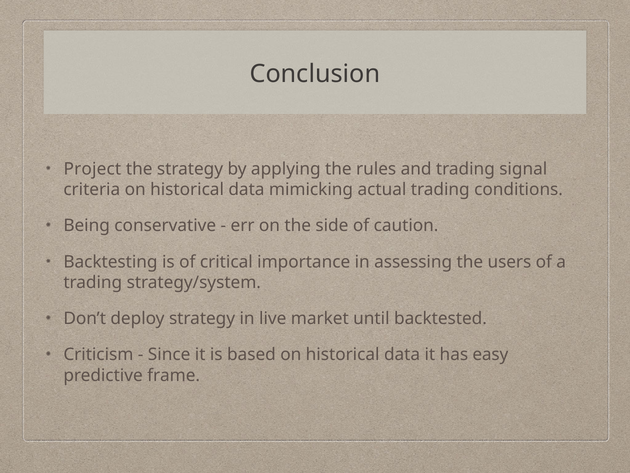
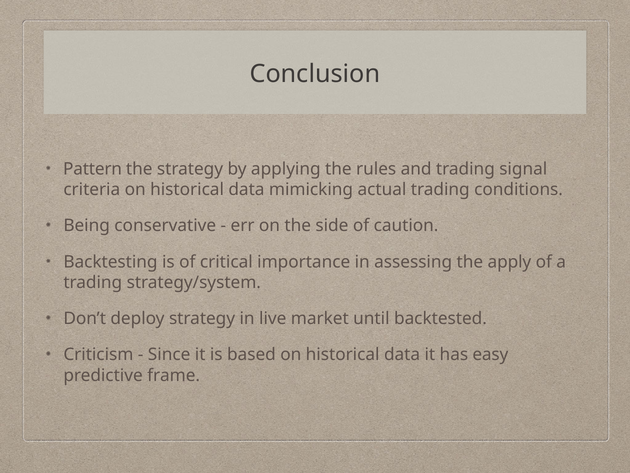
Project: Project -> Pattern
users: users -> apply
